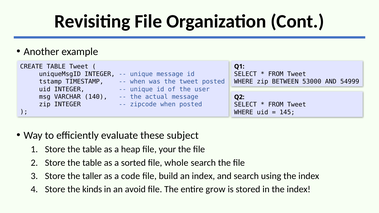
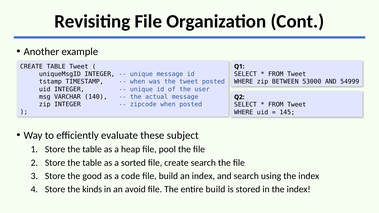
your: your -> pool
file whole: whole -> create
taller: taller -> good
entire grow: grow -> build
